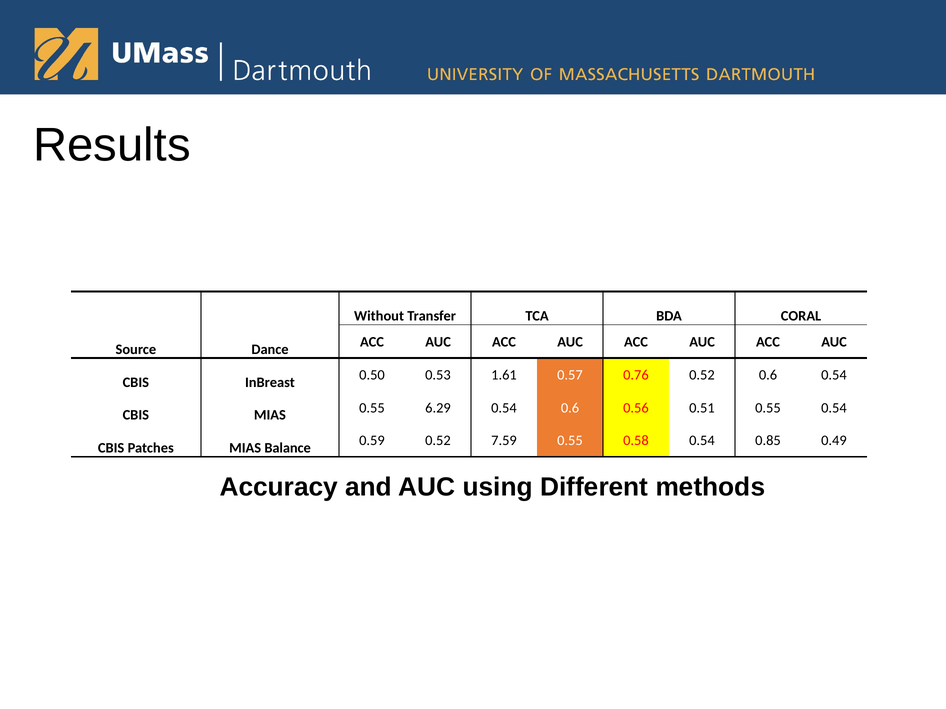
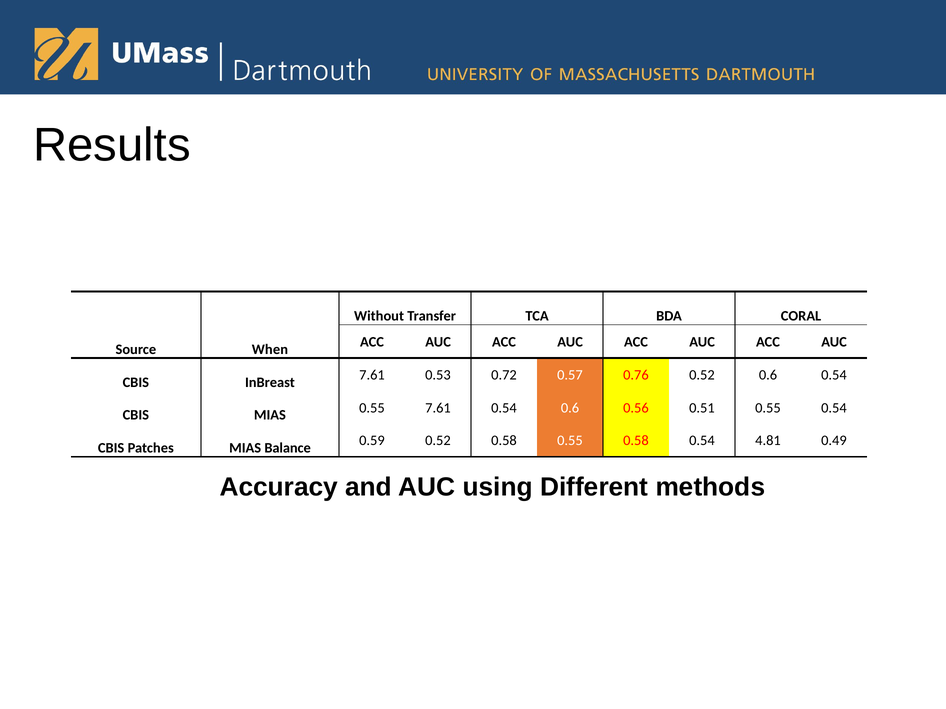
Dance: Dance -> When
0.50 at (372, 375): 0.50 -> 7.61
1.61: 1.61 -> 0.72
0.55 6.29: 6.29 -> 7.61
0.52 7.59: 7.59 -> 0.58
0.85: 0.85 -> 4.81
